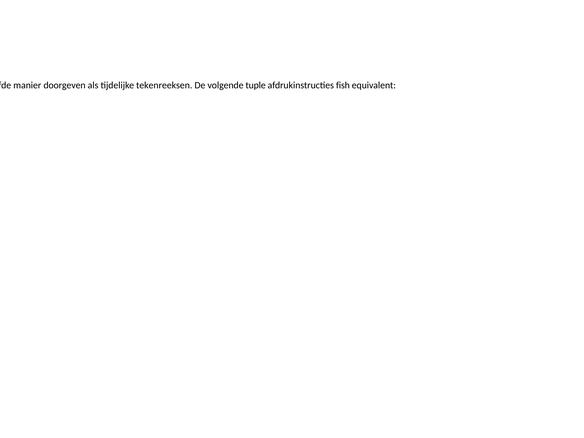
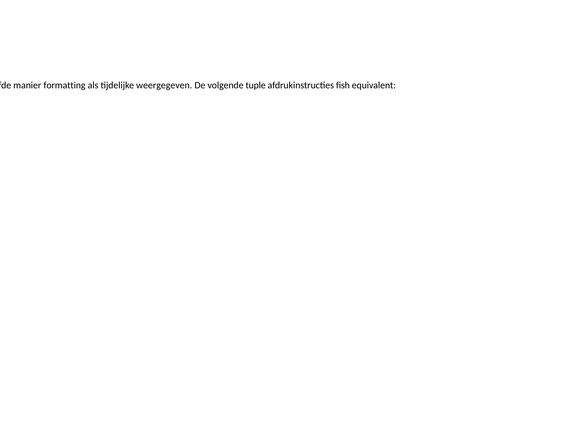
doorgeven: doorgeven -> formatting
tekenreeksen: tekenreeksen -> weergegeven
